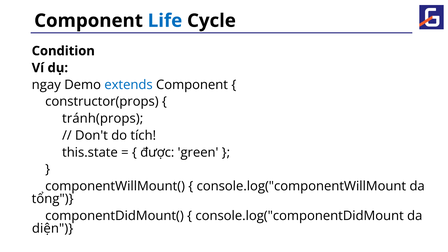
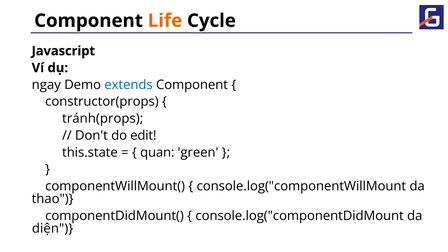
Life colour: blue -> orange
Condition: Condition -> Javascript
tích: tích -> edit
được: được -> quan
tổng: tổng -> thao
